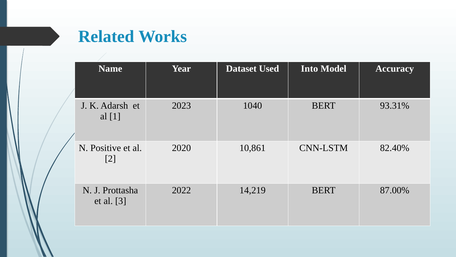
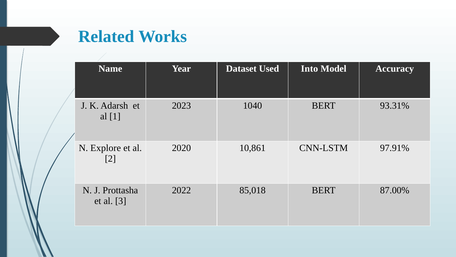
Positive: Positive -> Explore
82.40%: 82.40% -> 97.91%
14,219: 14,219 -> 85,018
